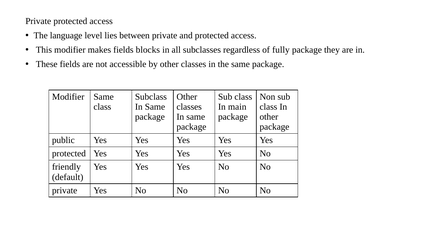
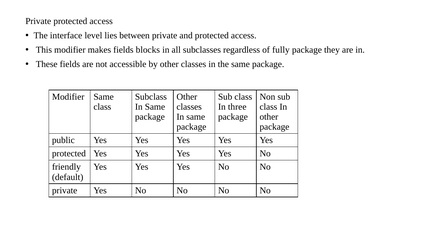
language: language -> interface
main: main -> three
